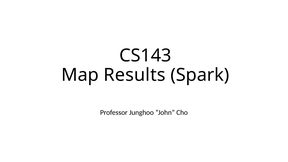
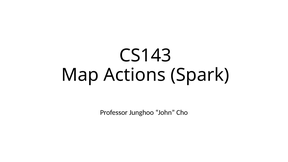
Results: Results -> Actions
